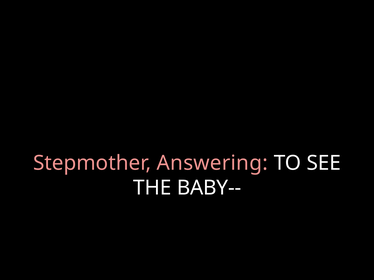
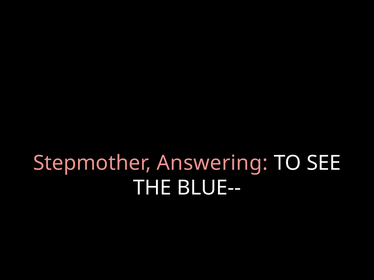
BABY--: BABY-- -> BLUE--
